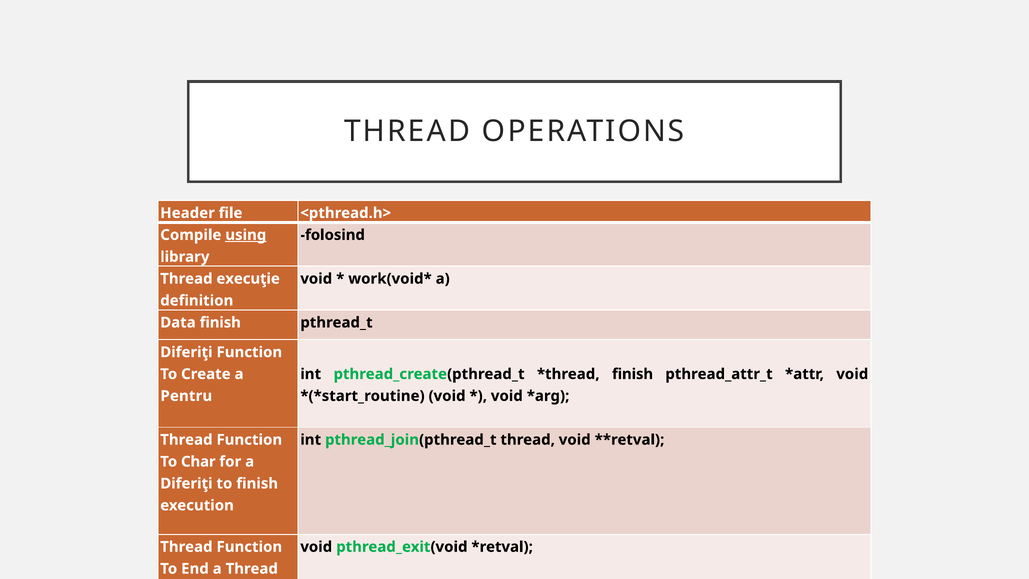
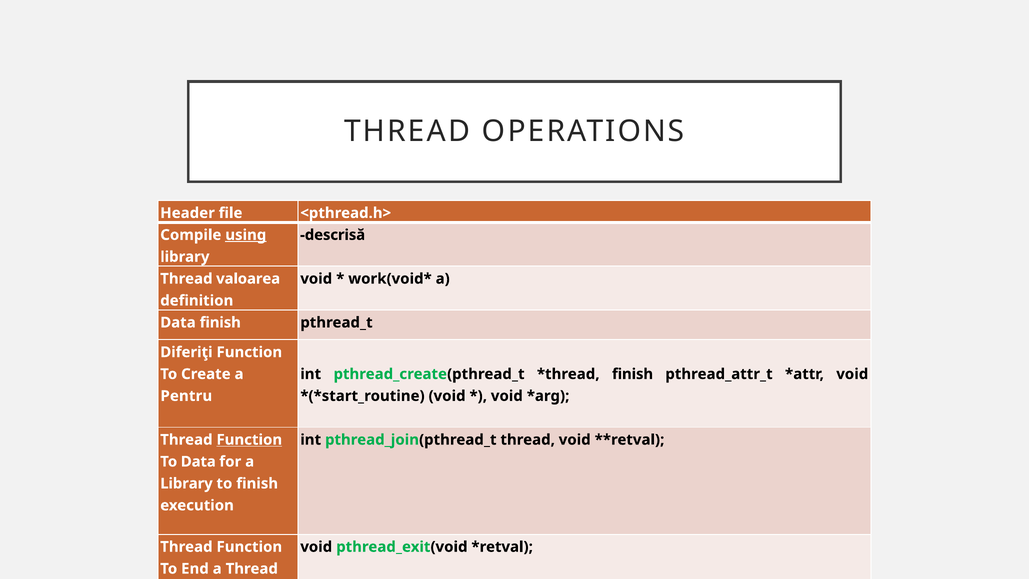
folosind: folosind -> descrisă
execuţie: execuţie -> valoarea
Function at (249, 440) underline: none -> present
To Char: Char -> Data
Diferiţi at (186, 483): Diferiţi -> Library
